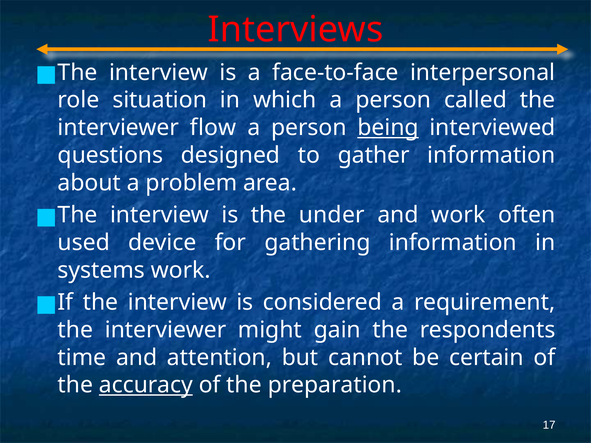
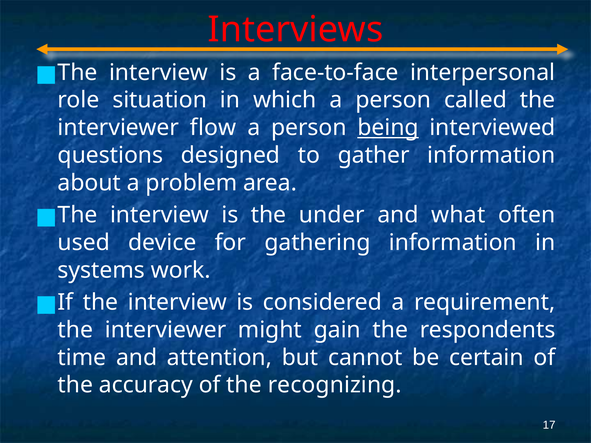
and work: work -> what
accuracy underline: present -> none
preparation: preparation -> recognizing
